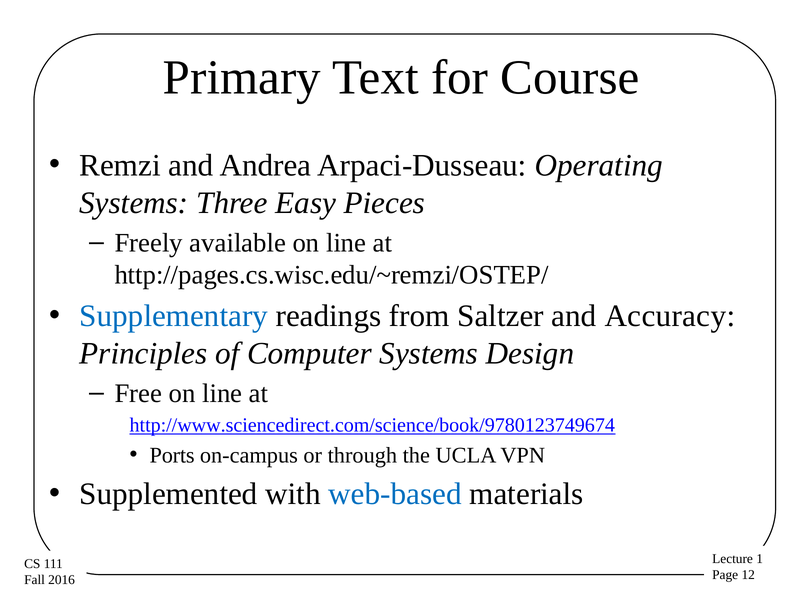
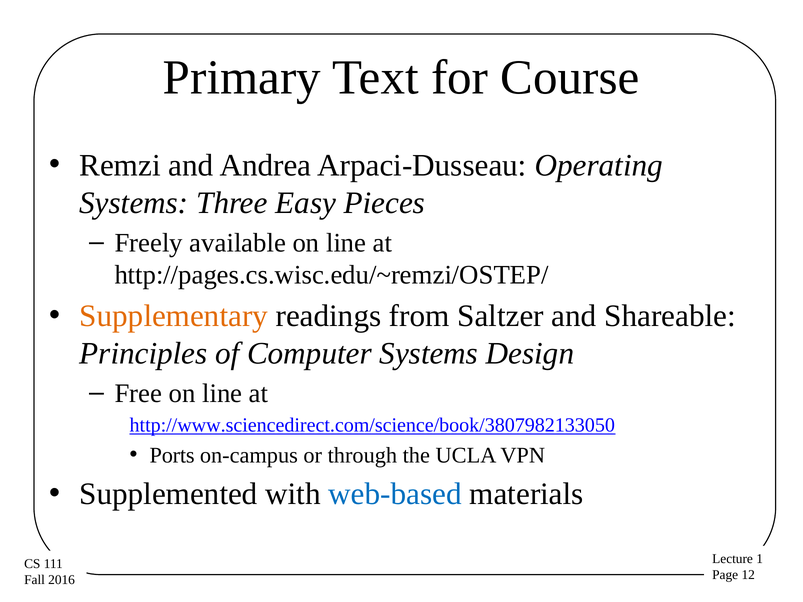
Supplementary colour: blue -> orange
Accuracy: Accuracy -> Shareable
http://www.sciencedirect.com/science/book/9780123749674: http://www.sciencedirect.com/science/book/9780123749674 -> http://www.sciencedirect.com/science/book/3807982133050
